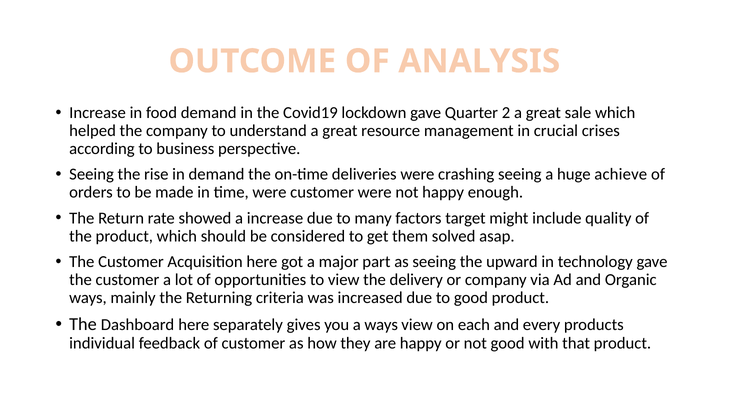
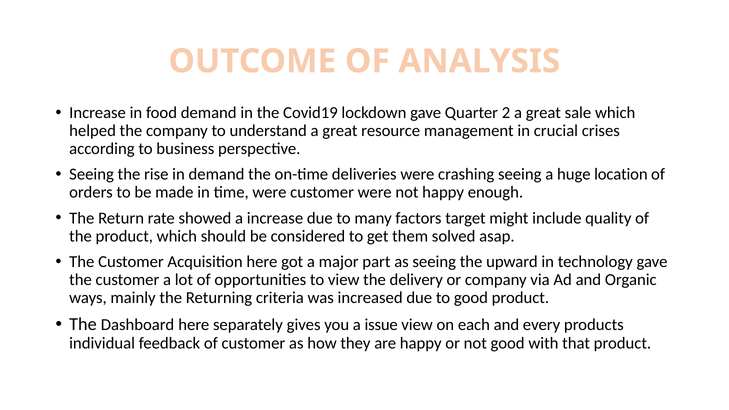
achieve: achieve -> location
a ways: ways -> issue
